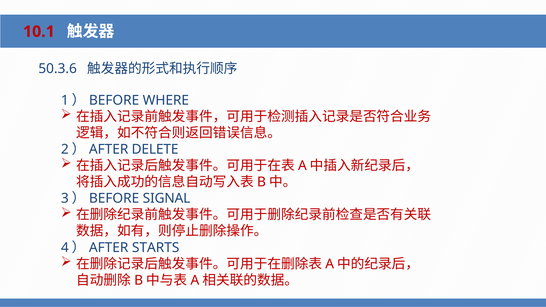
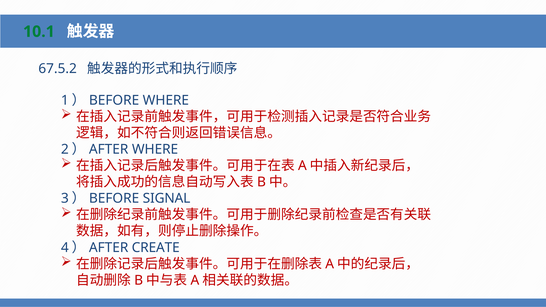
10.1 colour: red -> green
50.3.6: 50.3.6 -> 67.5.2
DELETE at (155, 149): DELETE -> WHERE
STARTS: STARTS -> CREATE
